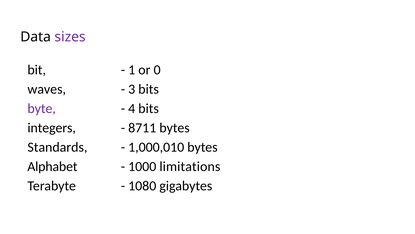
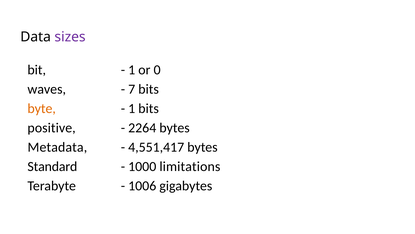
3: 3 -> 7
byte colour: purple -> orange
4 at (132, 108): 4 -> 1
integers: integers -> positive
8711: 8711 -> 2264
Standards: Standards -> Metadata
1,000,010: 1,000,010 -> 4,551,417
Alphabet: Alphabet -> Standard
1080: 1080 -> 1006
